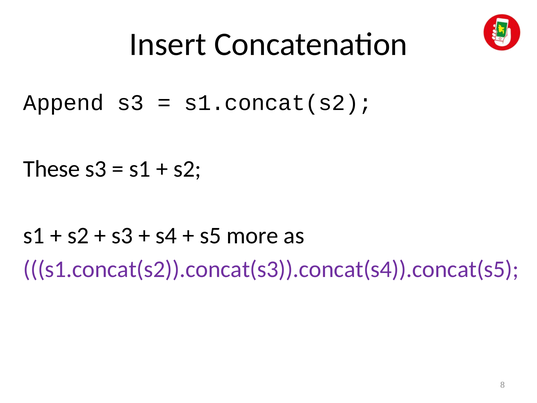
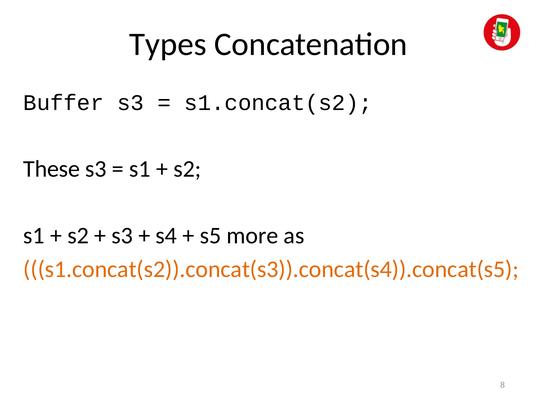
Insert: Insert -> Types
Append: Append -> Buffer
s1.concat(s2)).concat(s3)).concat(s4)).concat(s5 colour: purple -> orange
